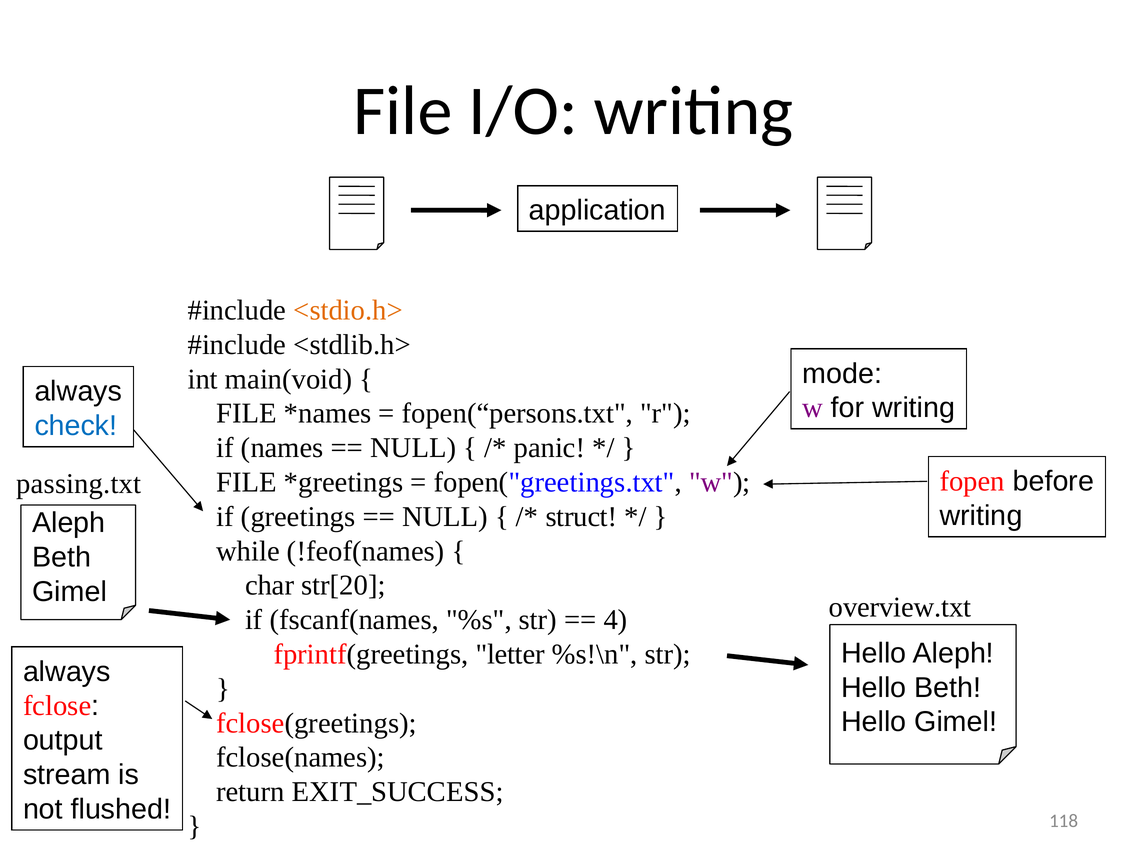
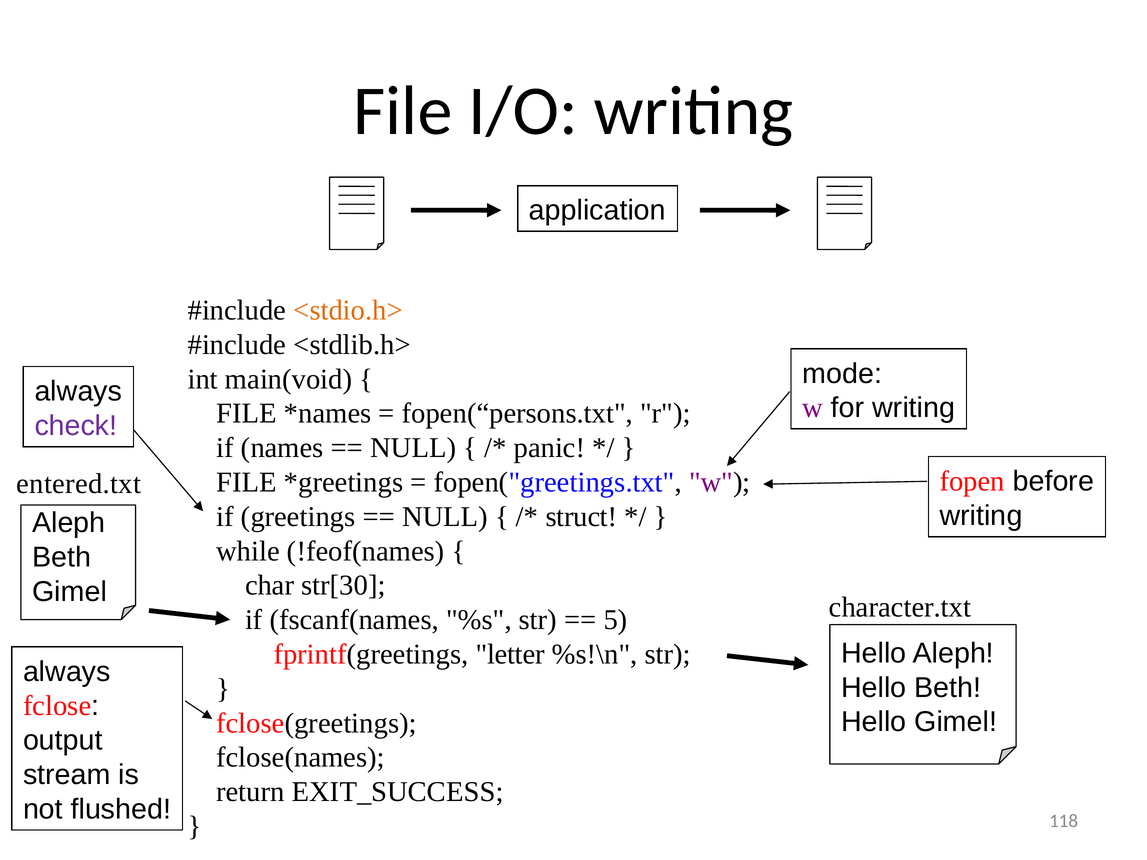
check colour: blue -> purple
passing.txt: passing.txt -> entered.txt
str[20: str[20 -> str[30
overview.txt: overview.txt -> character.txt
4: 4 -> 5
